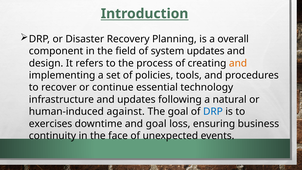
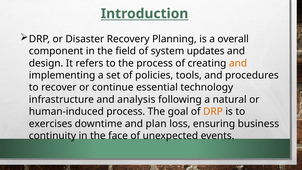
and updates: updates -> analysis
human-induced against: against -> process
DRP at (213, 112) colour: blue -> orange
and goal: goal -> plan
